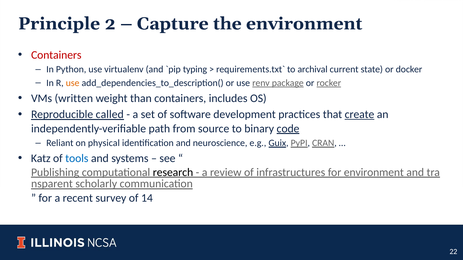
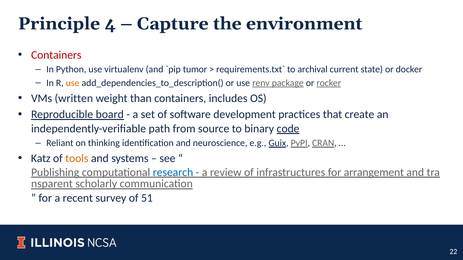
2: 2 -> 4
typing: typing -> tumor
called: called -> board
create underline: present -> none
physical: physical -> thinking
tools colour: blue -> orange
research colour: black -> blue
for environment: environment -> arrangement
14: 14 -> 51
